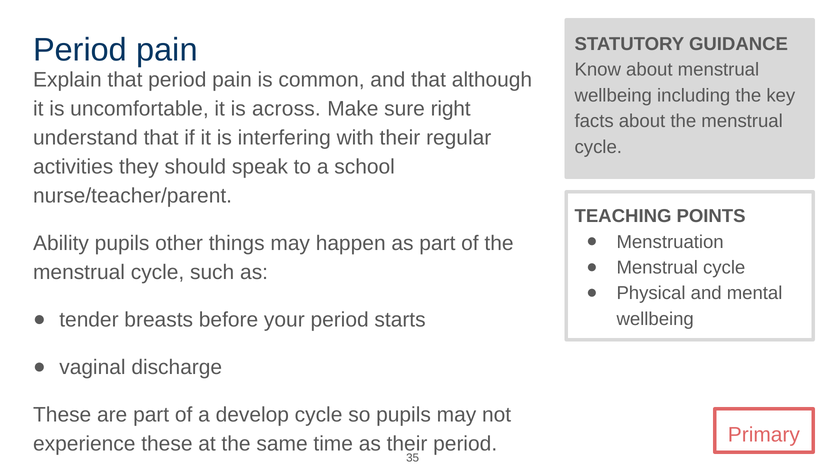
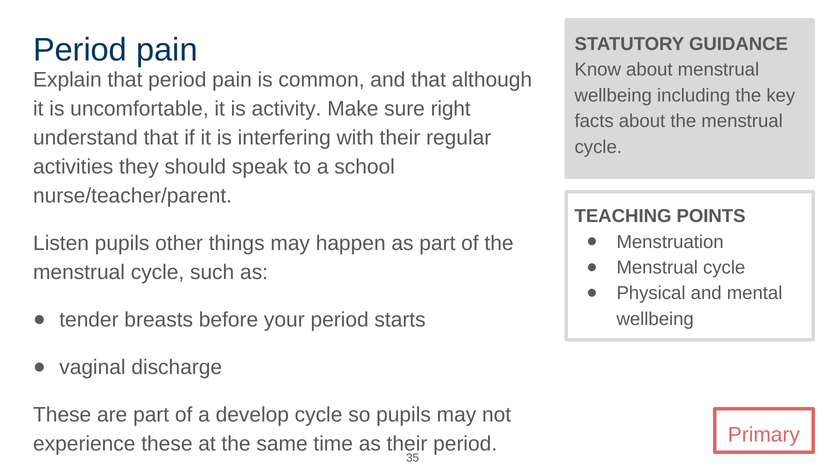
across: across -> activity
Ability: Ability -> Listen
